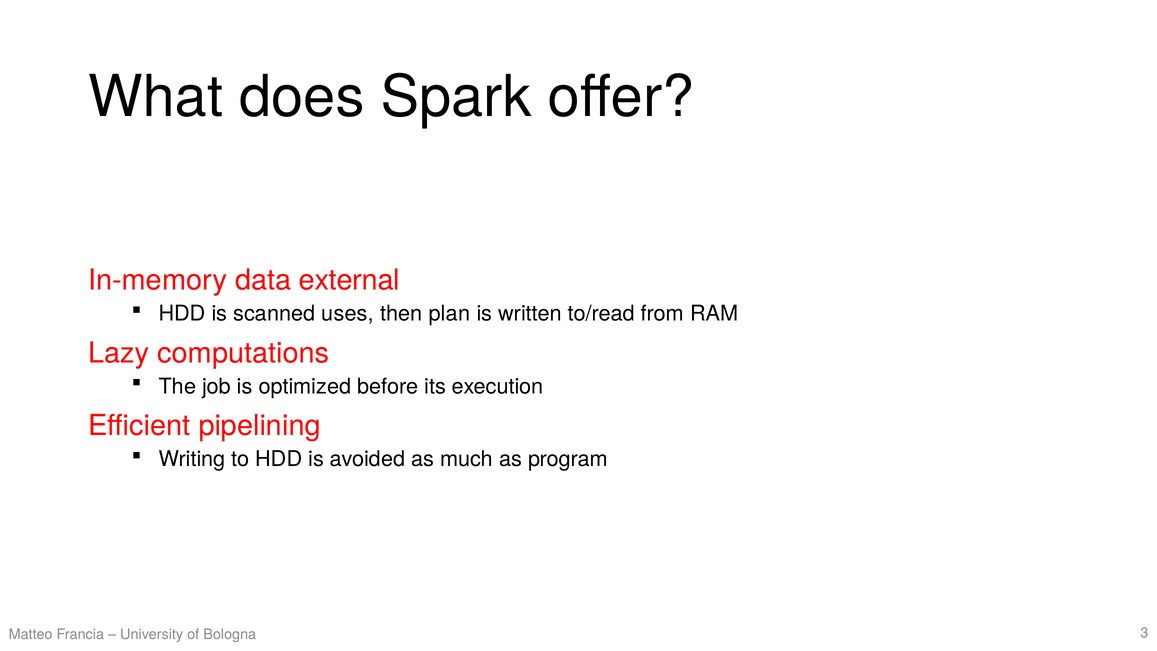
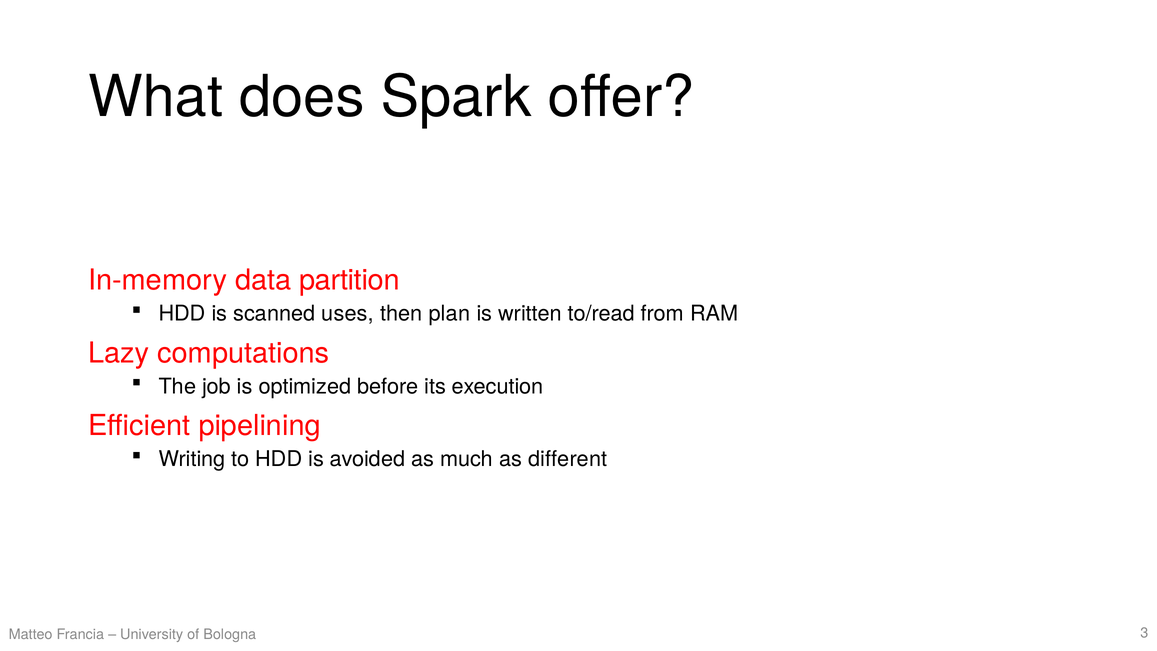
external: external -> partition
program: program -> different
